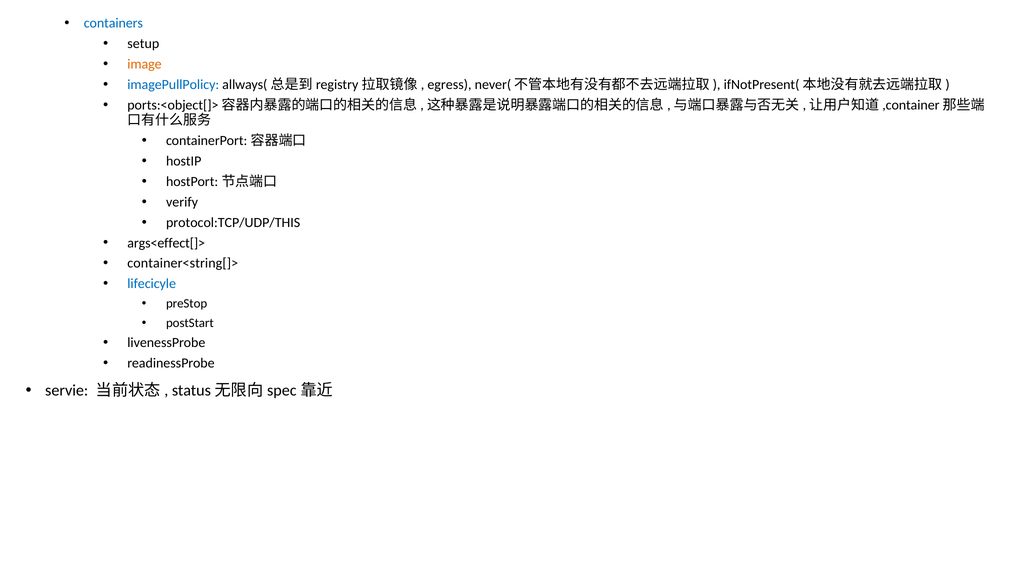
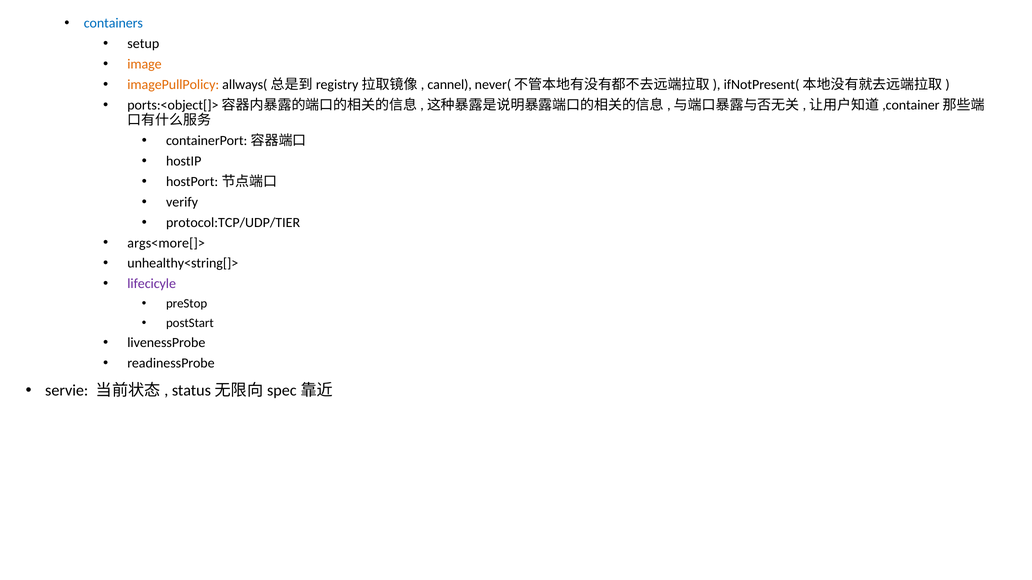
imagePullPolicy colour: blue -> orange
egress: egress -> cannel
protocol:TCP/UDP/THIS: protocol:TCP/UDP/THIS -> protocol:TCP/UDP/TIER
args<effect[]>: args<effect[]> -> args<more[]>
container<string[]>: container<string[]> -> unhealthy<string[]>
lifecicyle colour: blue -> purple
